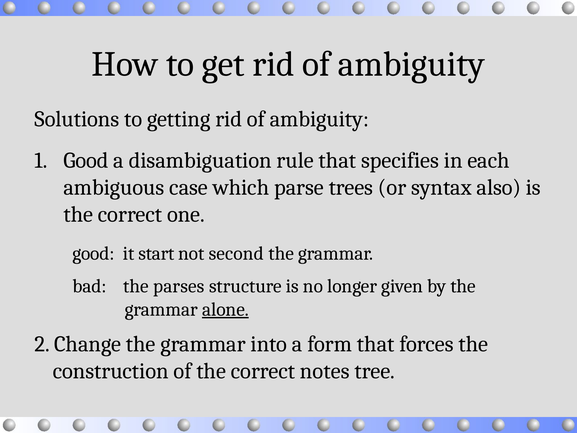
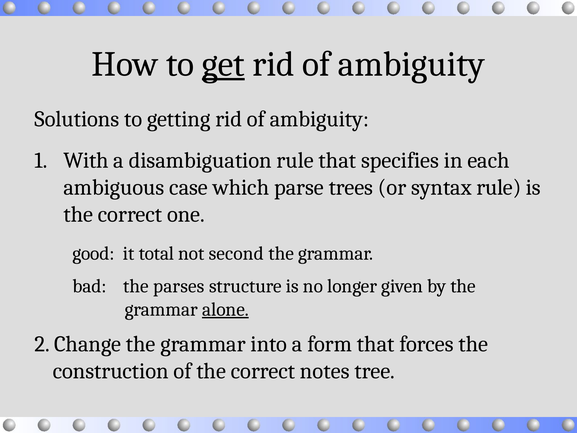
get underline: none -> present
Good at (86, 160): Good -> With
syntax also: also -> rule
start: start -> total
